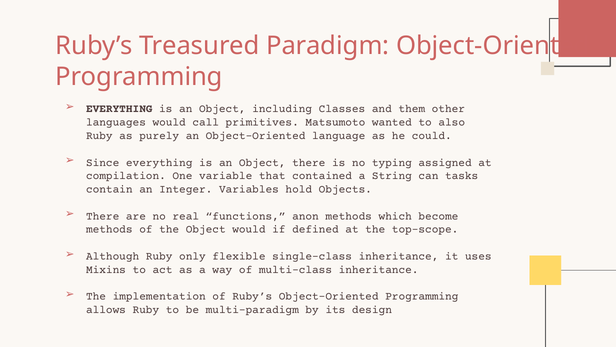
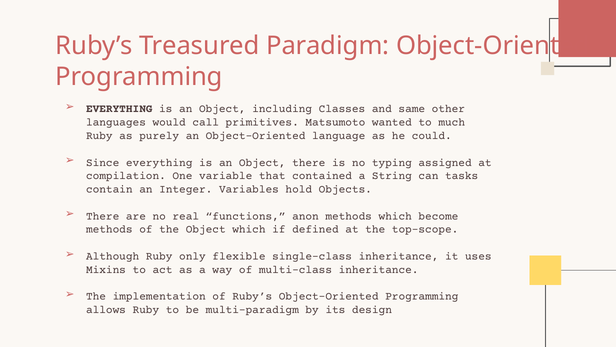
them: them -> same
also: also -> much
Object would: would -> which
